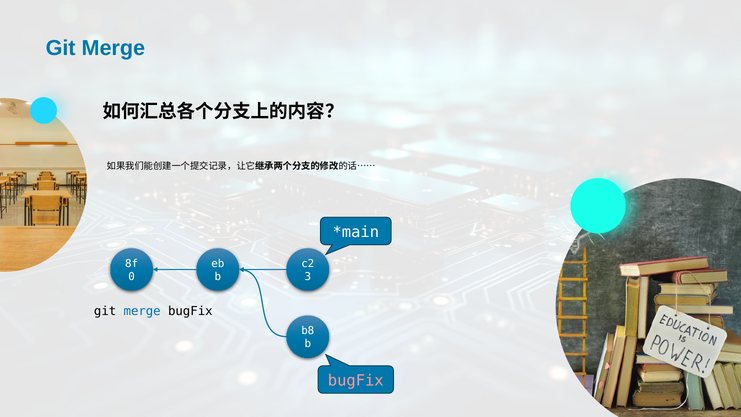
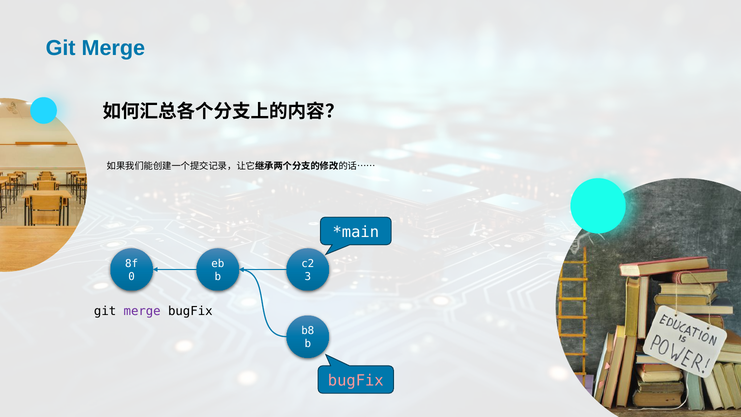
merge at (142, 311) colour: blue -> purple
